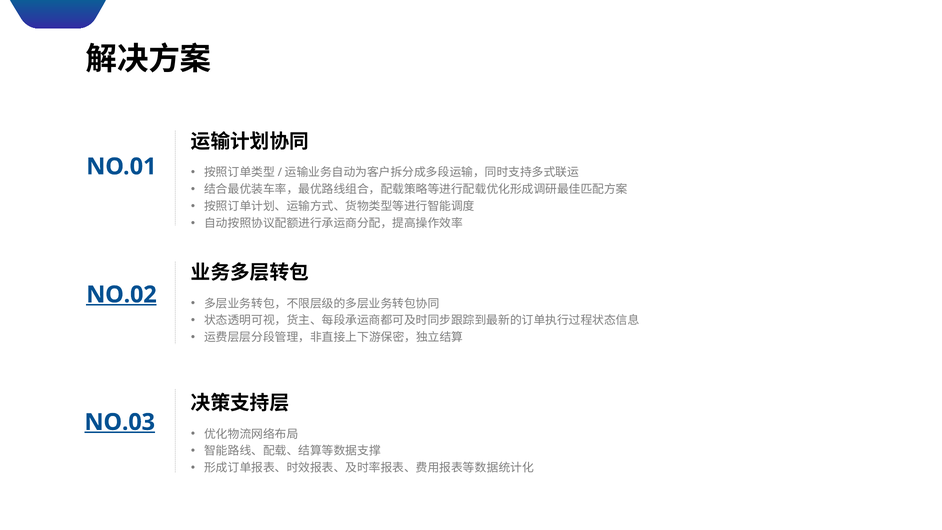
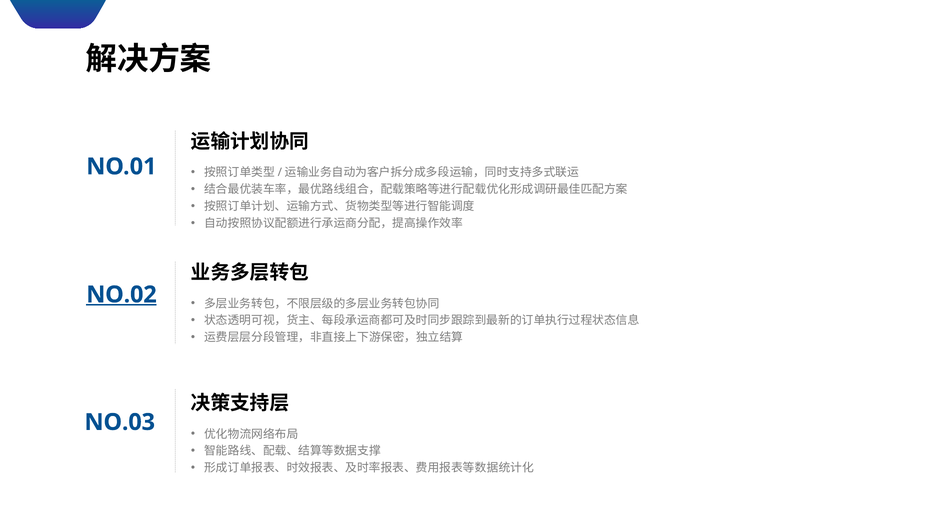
NO.03 underline: present -> none
